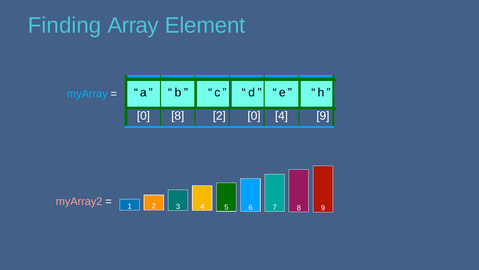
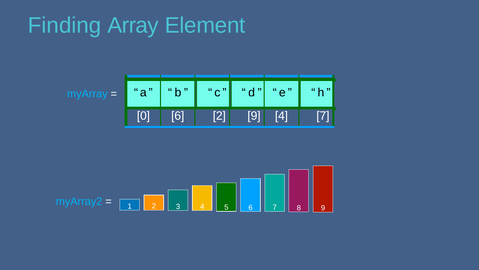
0 8: 8 -> 6
2 0: 0 -> 9
4 9: 9 -> 7
myArray2 colour: pink -> light blue
